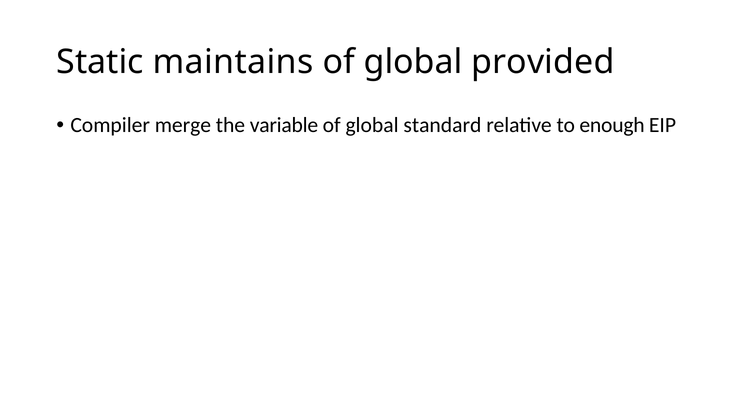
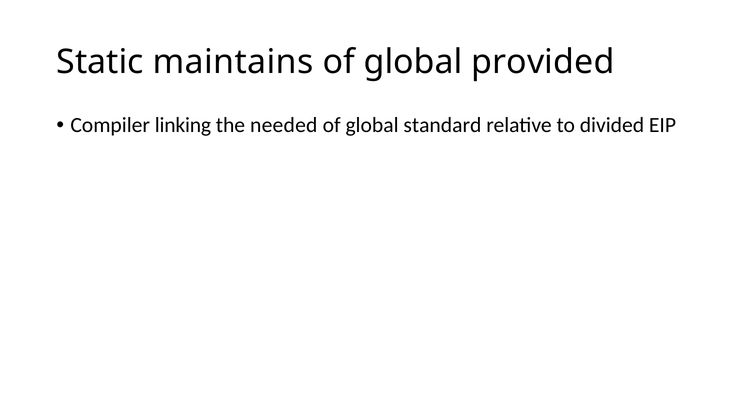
merge: merge -> linking
variable: variable -> needed
enough: enough -> divided
